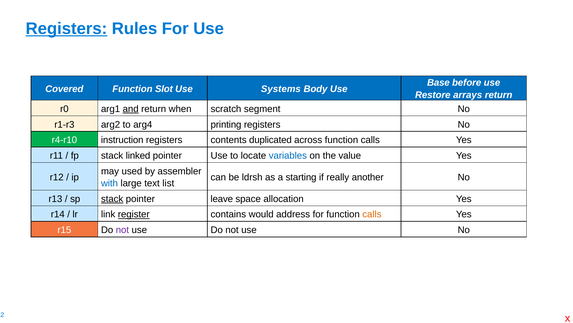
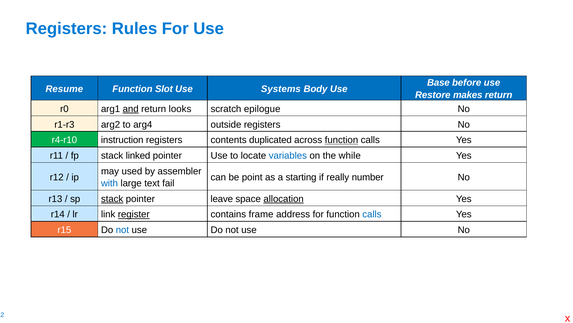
Registers at (66, 28) underline: present -> none
Covered: Covered -> Resume
arrays: arrays -> makes
when: when -> looks
segment: segment -> epilogue
printing: printing -> outside
function at (341, 140) underline: none -> present
value: value -> while
ldrsh: ldrsh -> point
another: another -> number
list: list -> fail
allocation underline: none -> present
would: would -> frame
calls at (372, 214) colour: orange -> blue
not at (122, 230) colour: purple -> blue
